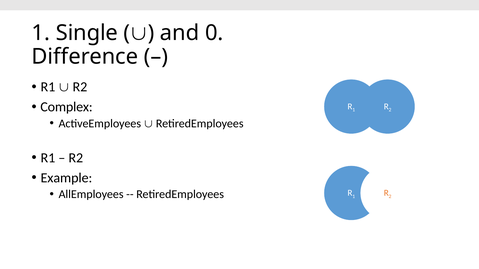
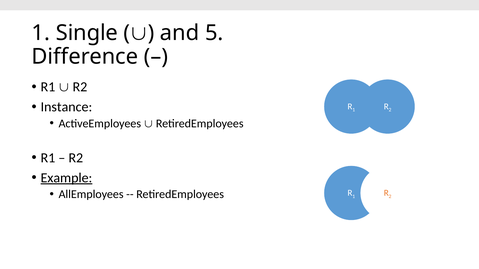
0: 0 -> 5
Complex: Complex -> Instance
Example underline: none -> present
